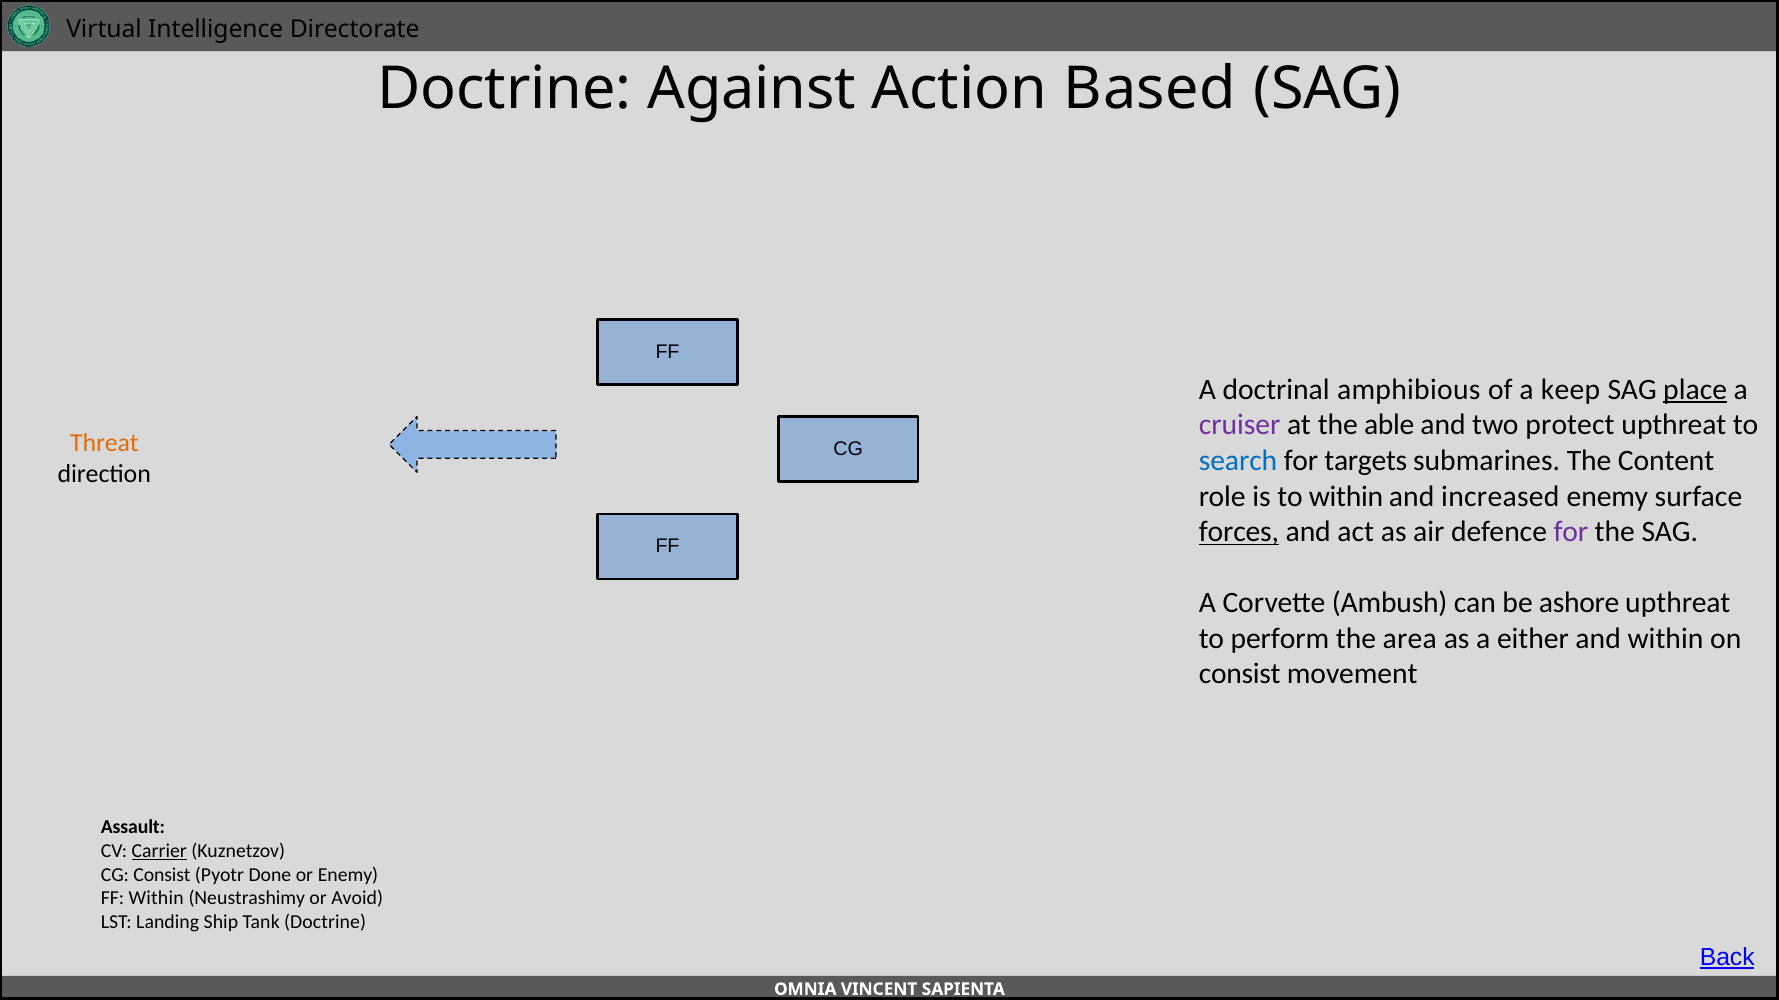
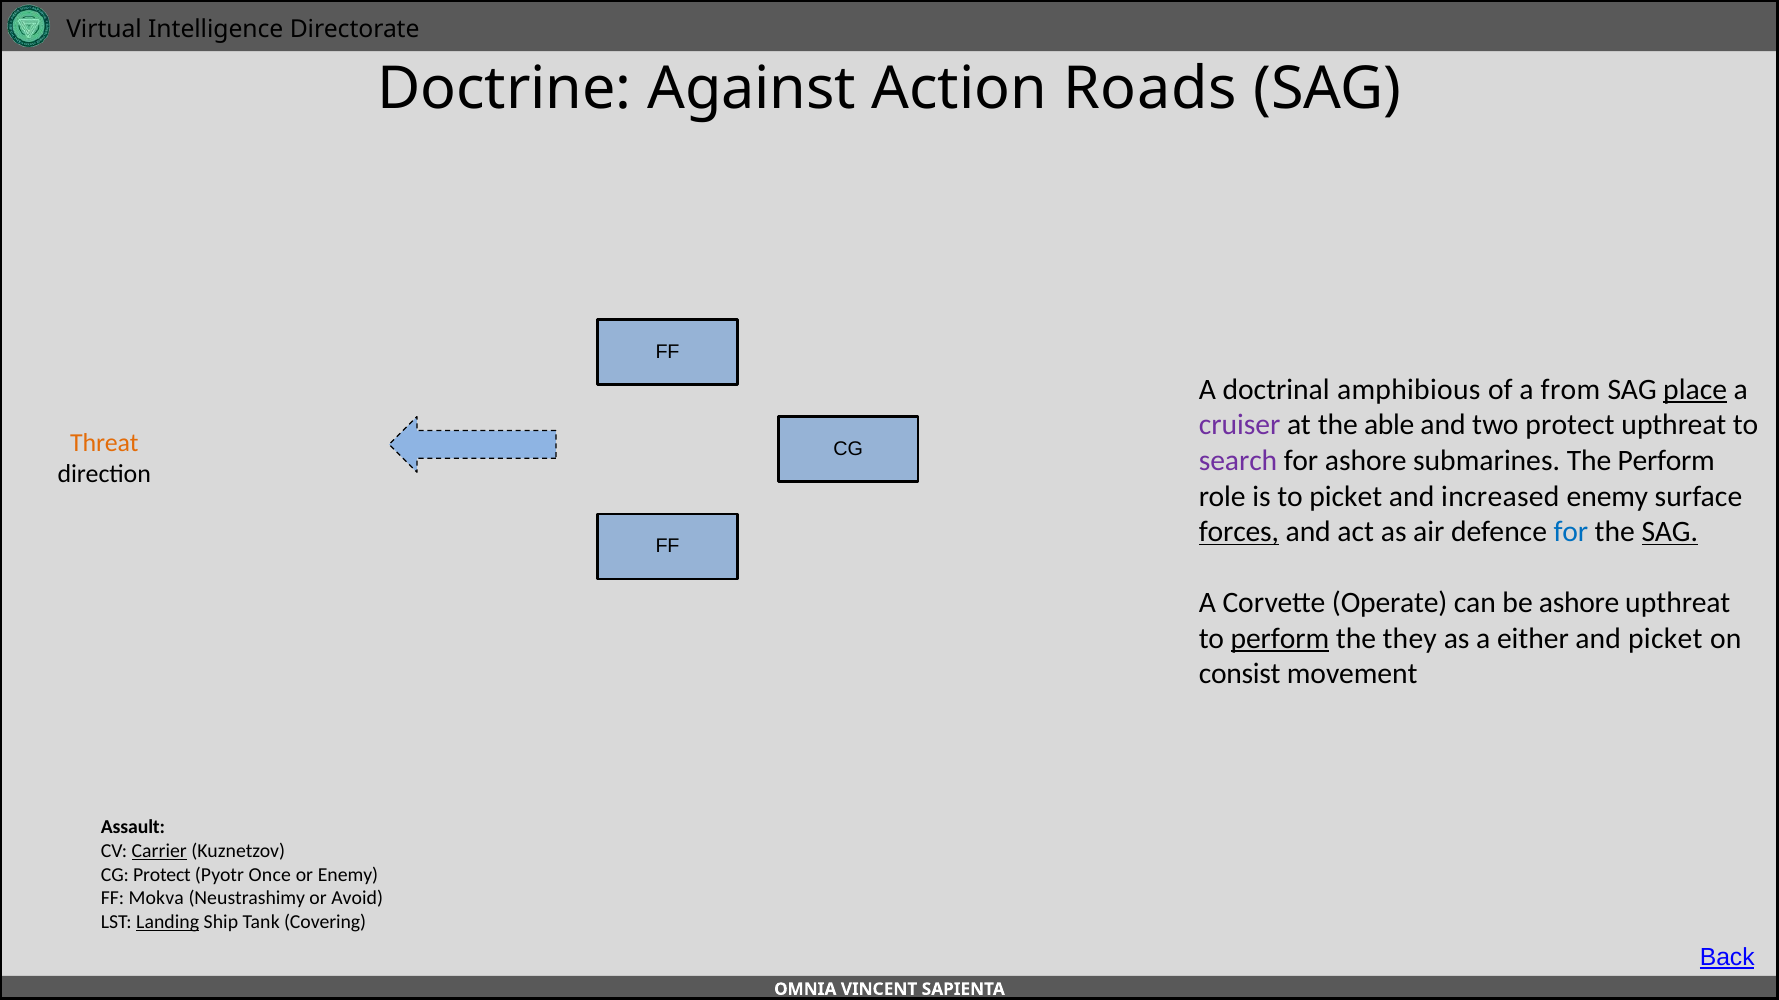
Based: Based -> Roads
keep: keep -> from
search colour: blue -> purple
for targets: targets -> ashore
The Content: Content -> Perform
to within: within -> picket
for at (1571, 532) colour: purple -> blue
SAG at (1670, 532) underline: none -> present
Ambush: Ambush -> Operate
perform at (1280, 639) underline: none -> present
area: area -> they
and within: within -> picket
CG Consist: Consist -> Protect
Done: Done -> Once
FF Within: Within -> Mokva
Landing underline: none -> present
Tank Doctrine: Doctrine -> Covering
